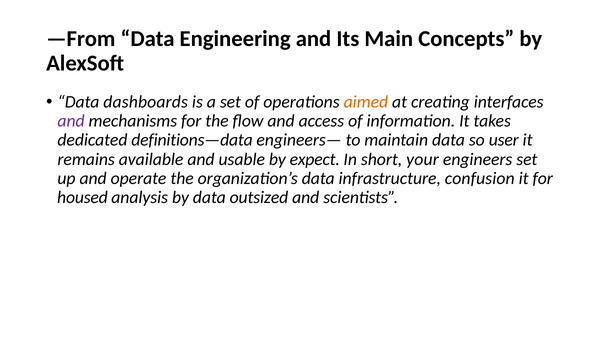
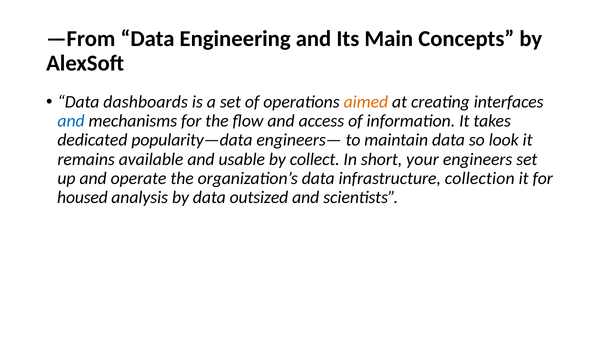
and at (71, 121) colour: purple -> blue
definitions—data: definitions—data -> popularity—data
user: user -> look
expect: expect -> collect
confusion: confusion -> collection
